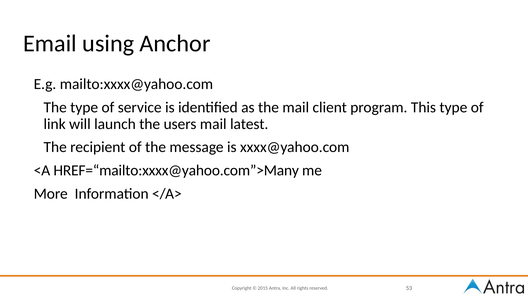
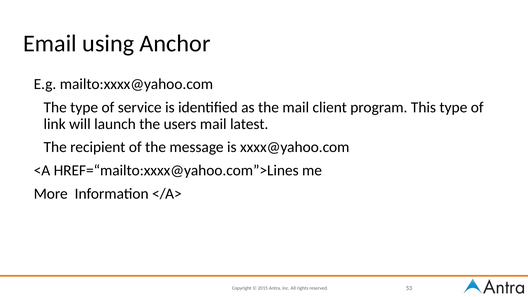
HREF=“mailto:xxxx@yahoo.com”>Many: HREF=“mailto:xxxx@yahoo.com”>Many -> HREF=“mailto:xxxx@yahoo.com”>Lines
